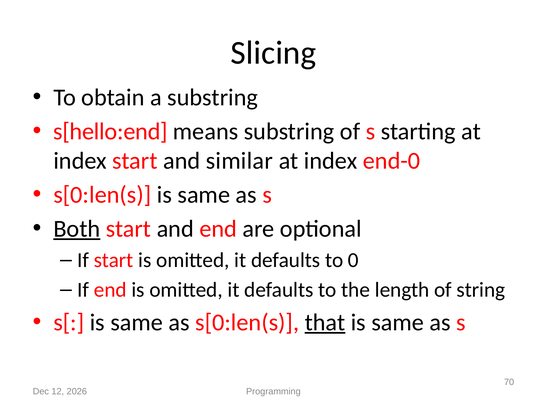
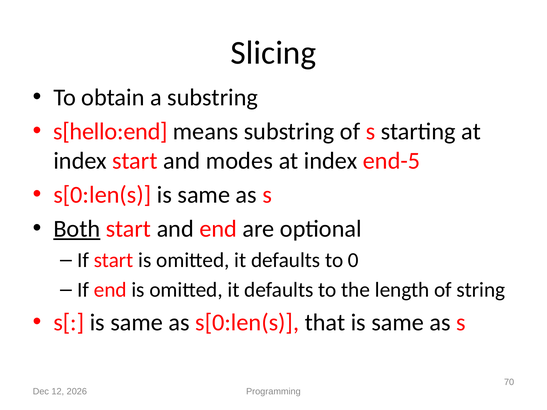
similar: similar -> modes
end-0: end-0 -> end-5
that underline: present -> none
